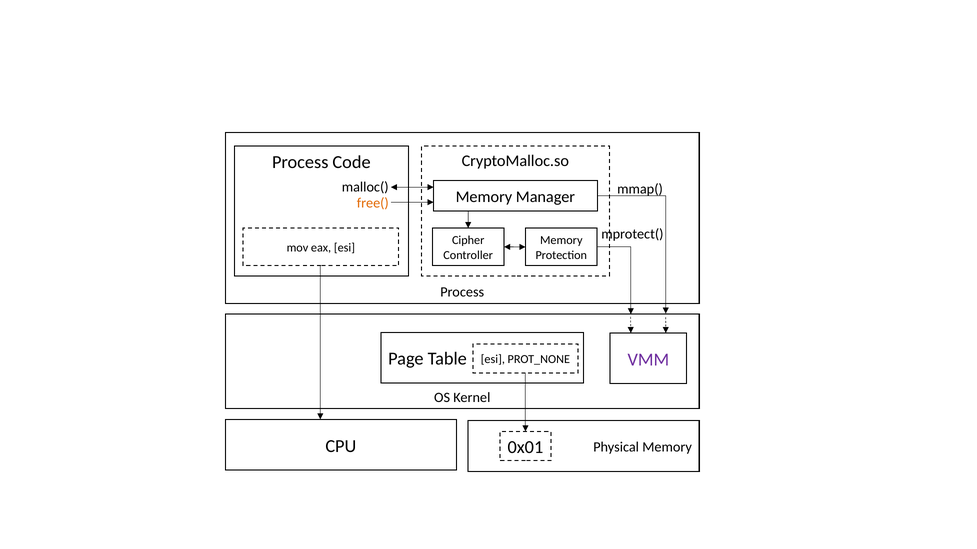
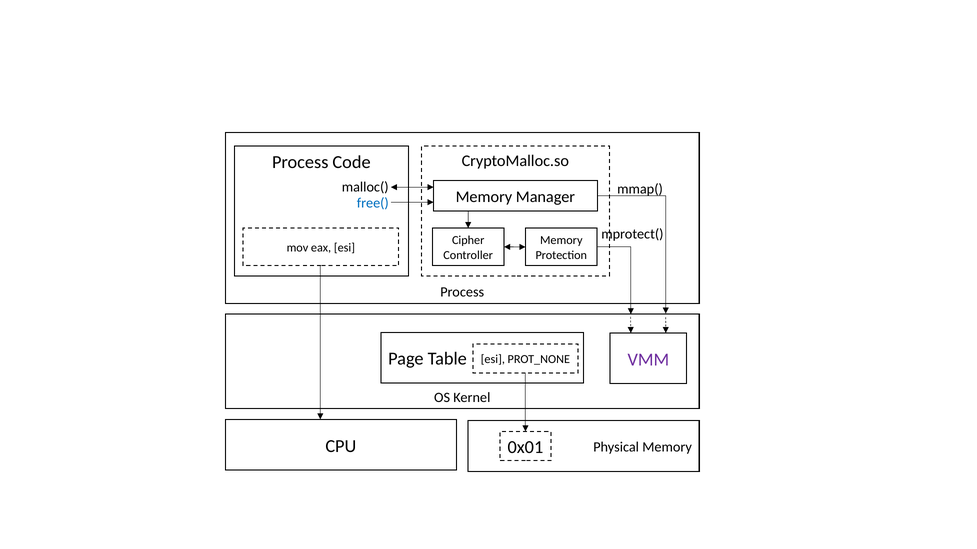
free( colour: orange -> blue
